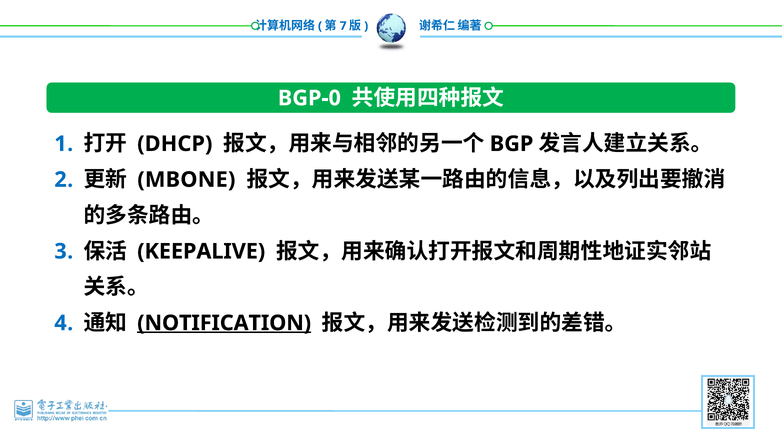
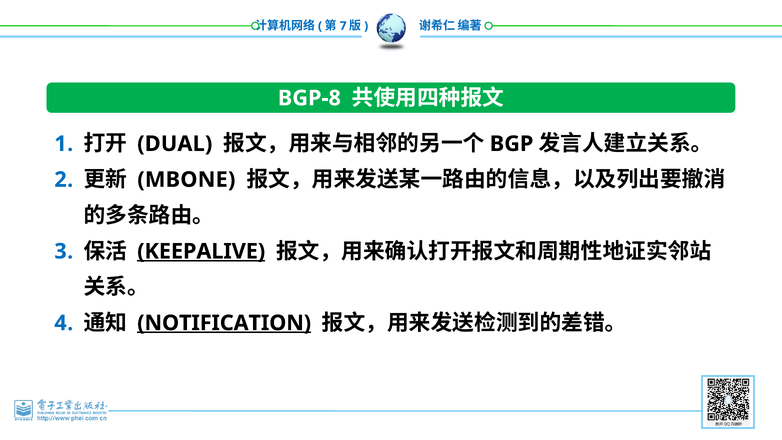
BGP-0: BGP-0 -> BGP-8
DHCP: DHCP -> DUAL
KEEPALIVE underline: none -> present
